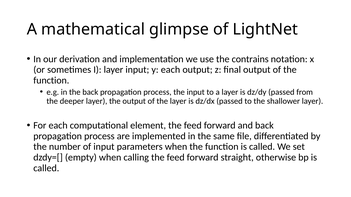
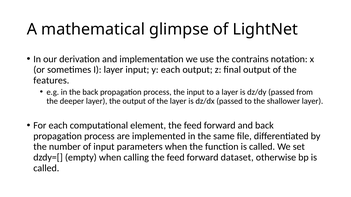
function at (51, 81): function -> features
straight: straight -> dataset
